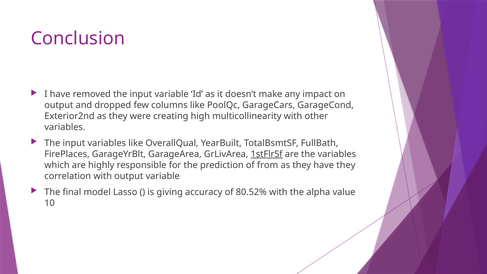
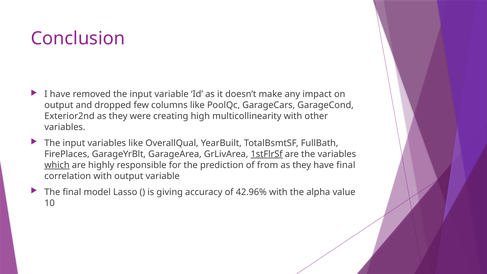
which underline: none -> present
have they: they -> final
80.52%: 80.52% -> 42.96%
